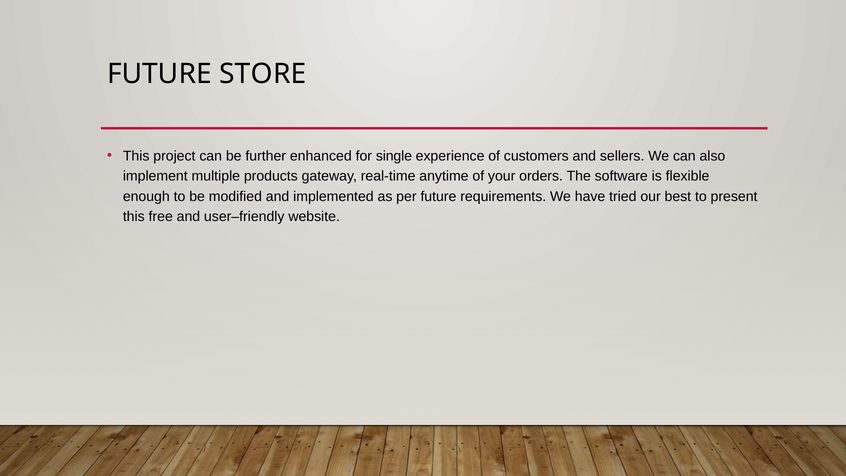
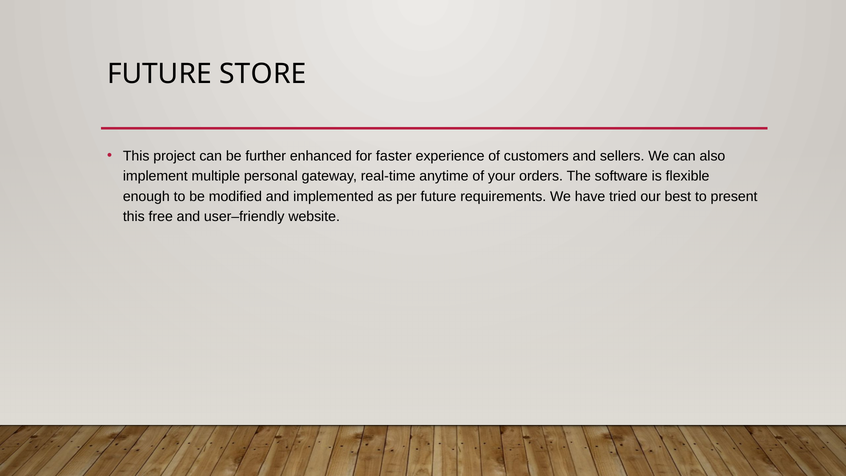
single: single -> faster
products: products -> personal
